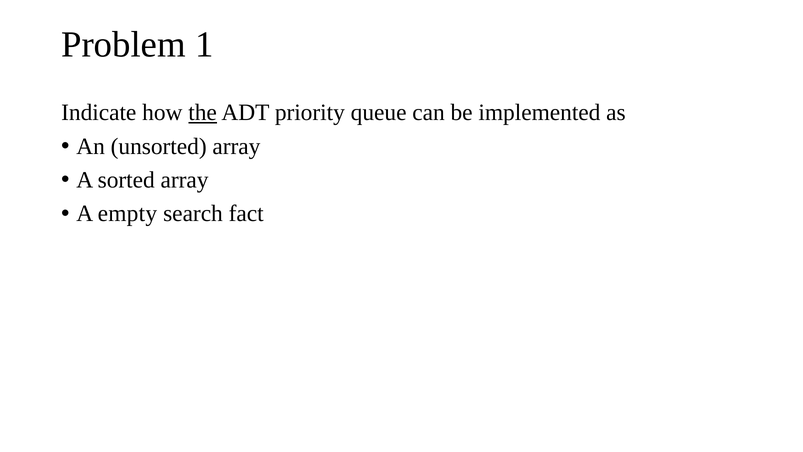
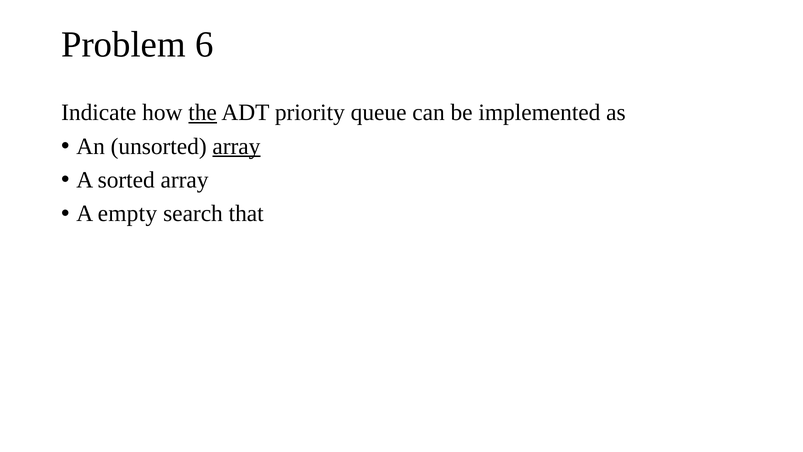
1: 1 -> 6
array at (236, 146) underline: none -> present
fact: fact -> that
